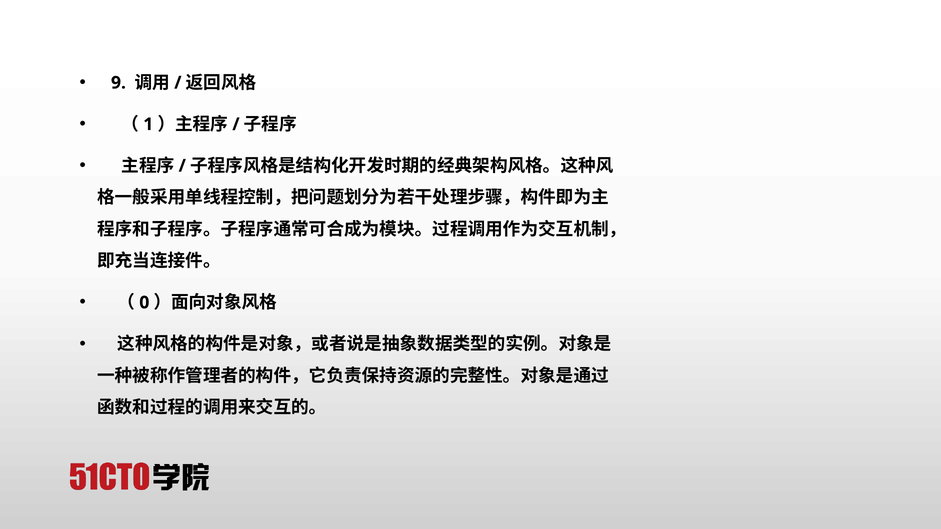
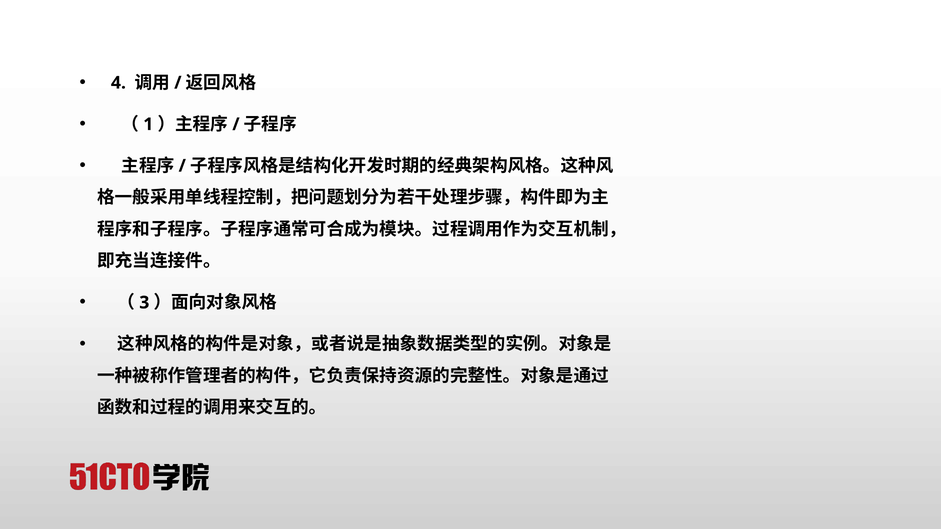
9: 9 -> 4
0: 0 -> 3
